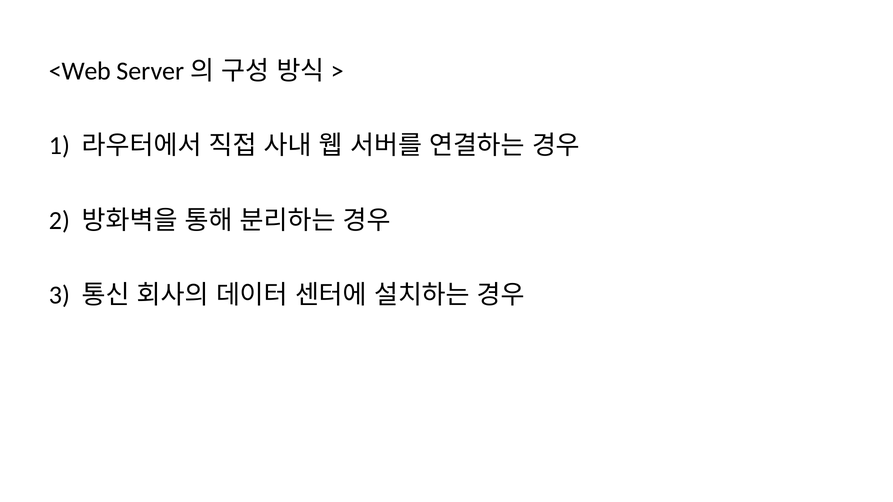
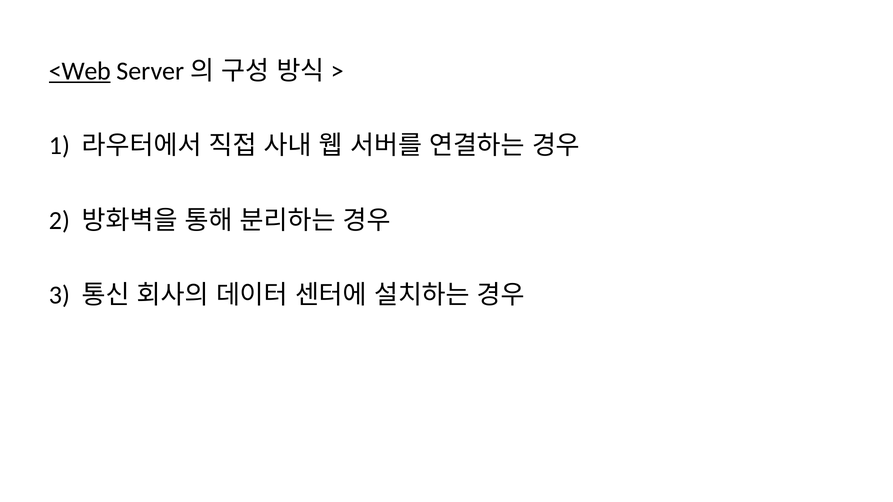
<Web underline: none -> present
